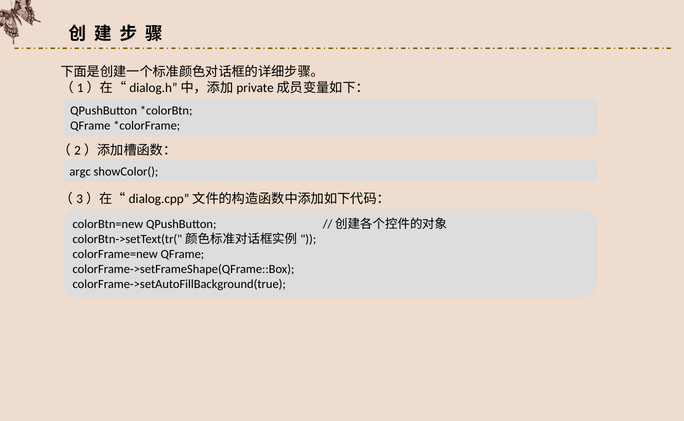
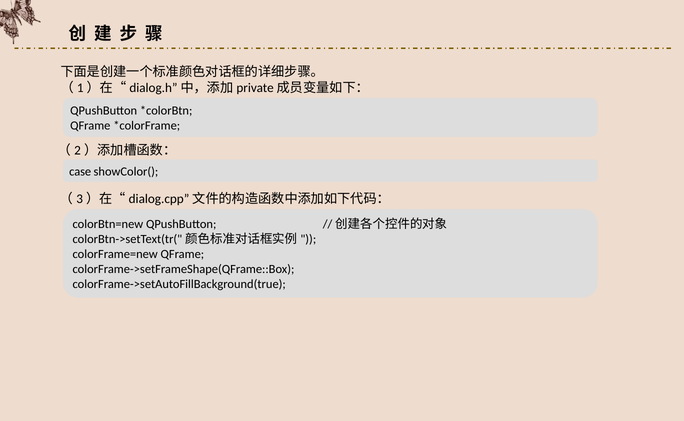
argc: argc -> case
